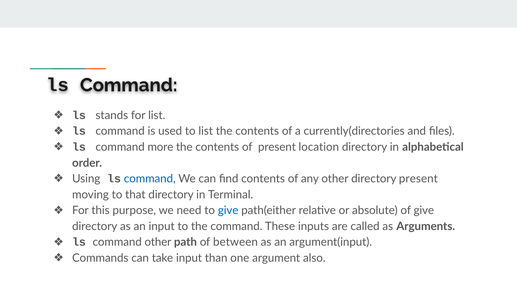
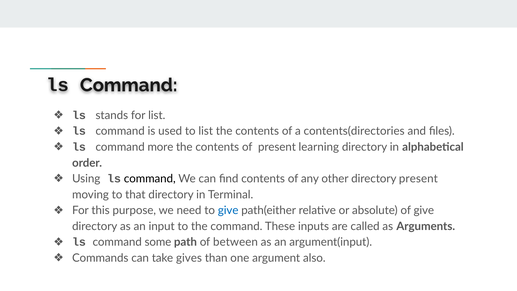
currently(directories: currently(directories -> contents(directories
location: location -> learning
command at (150, 179) colour: blue -> black
command other: other -> some
take input: input -> gives
